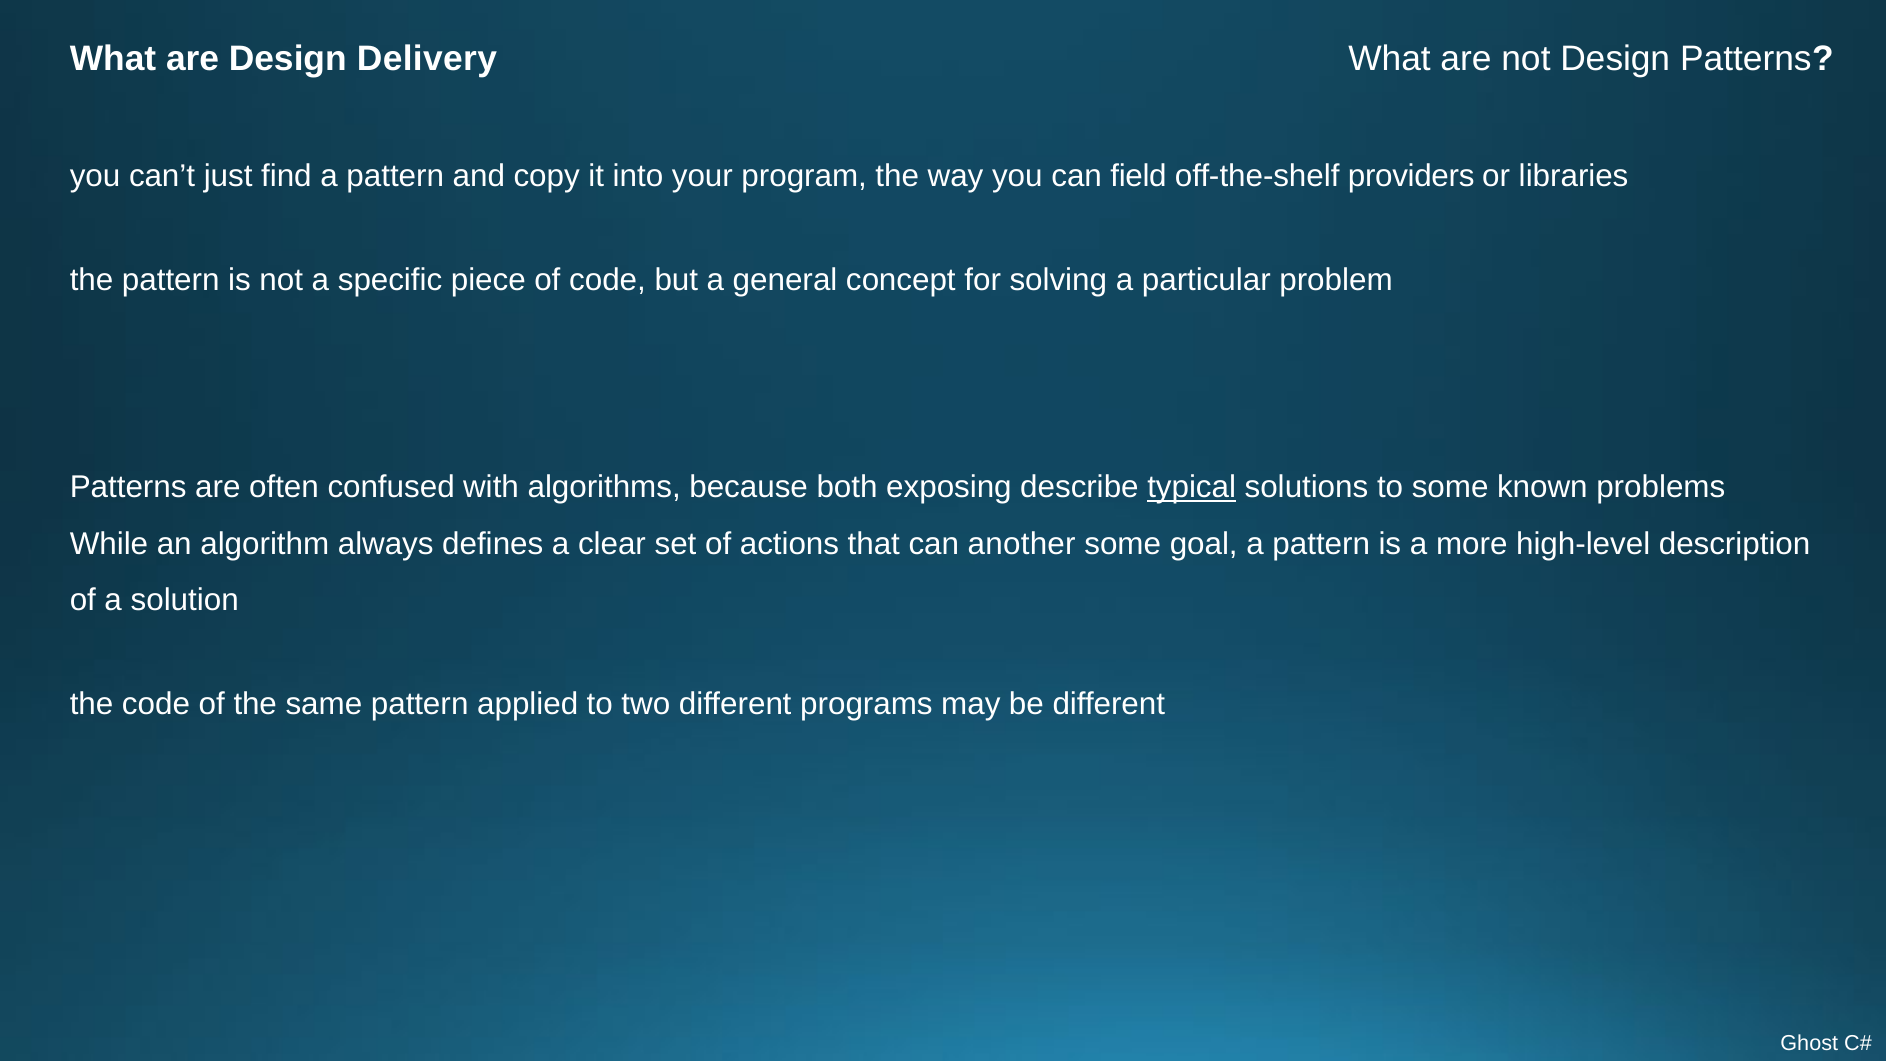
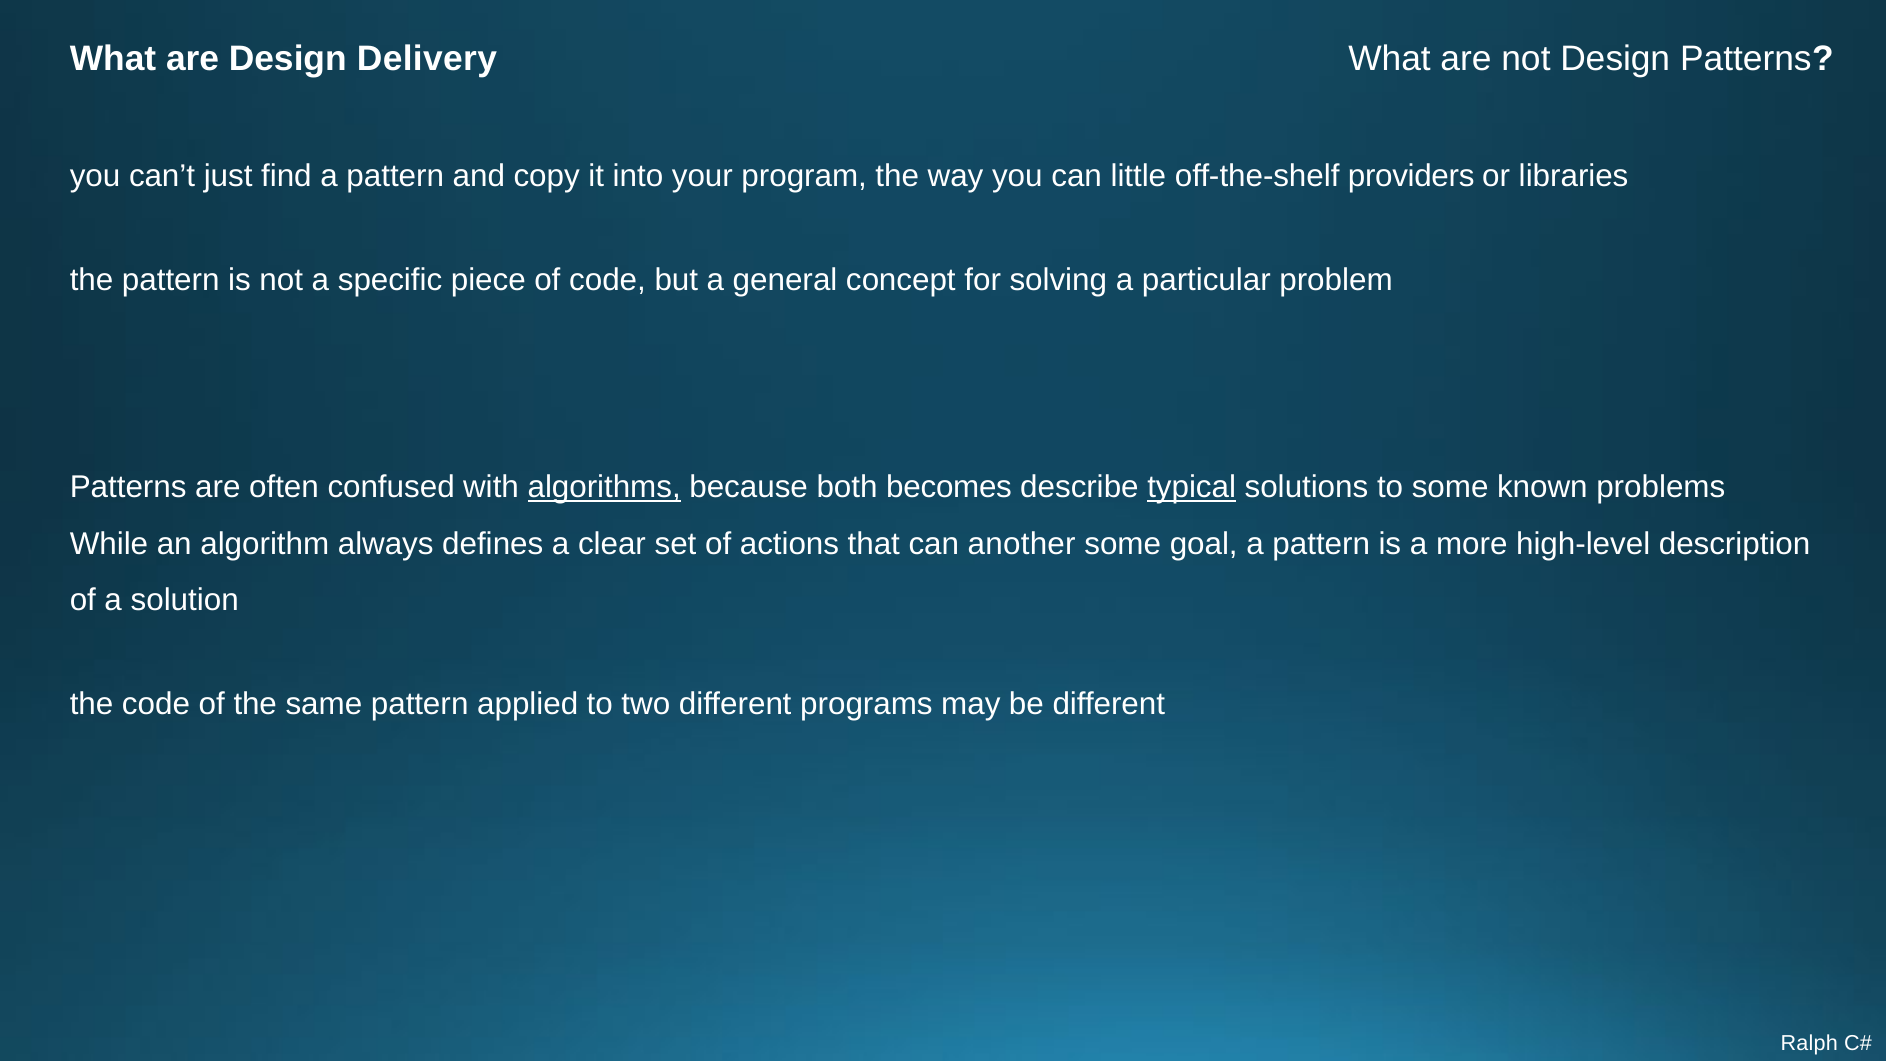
field: field -> little
algorithms underline: none -> present
exposing: exposing -> becomes
Ghost: Ghost -> Ralph
